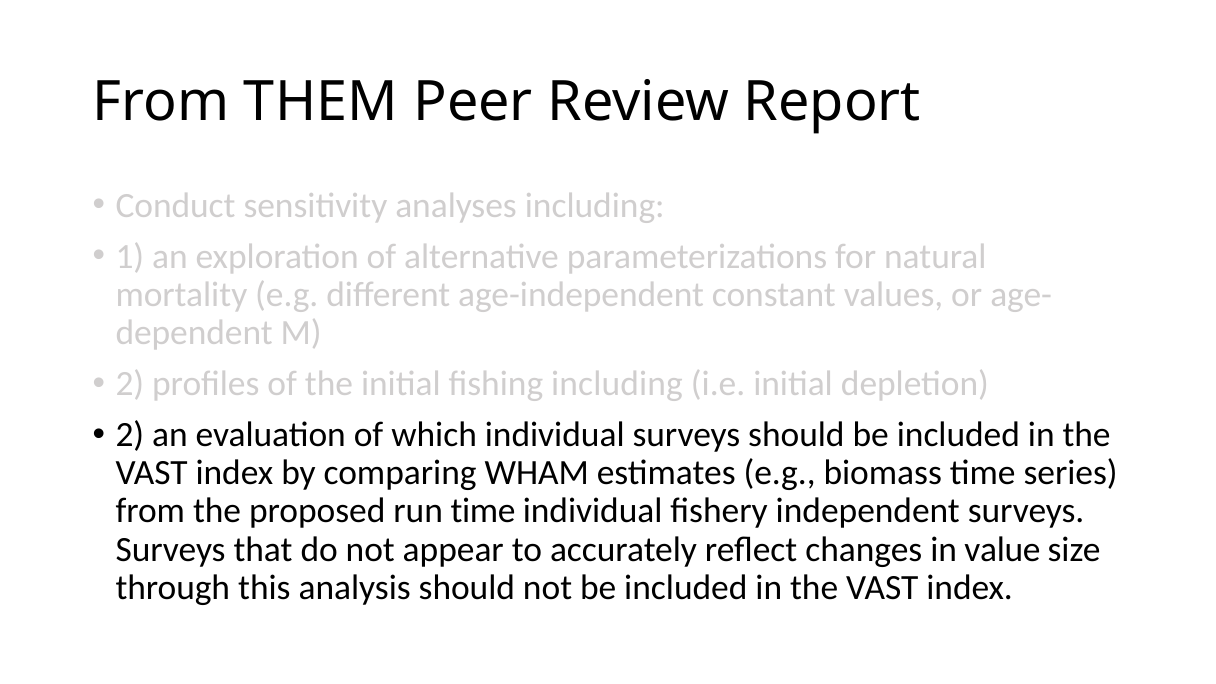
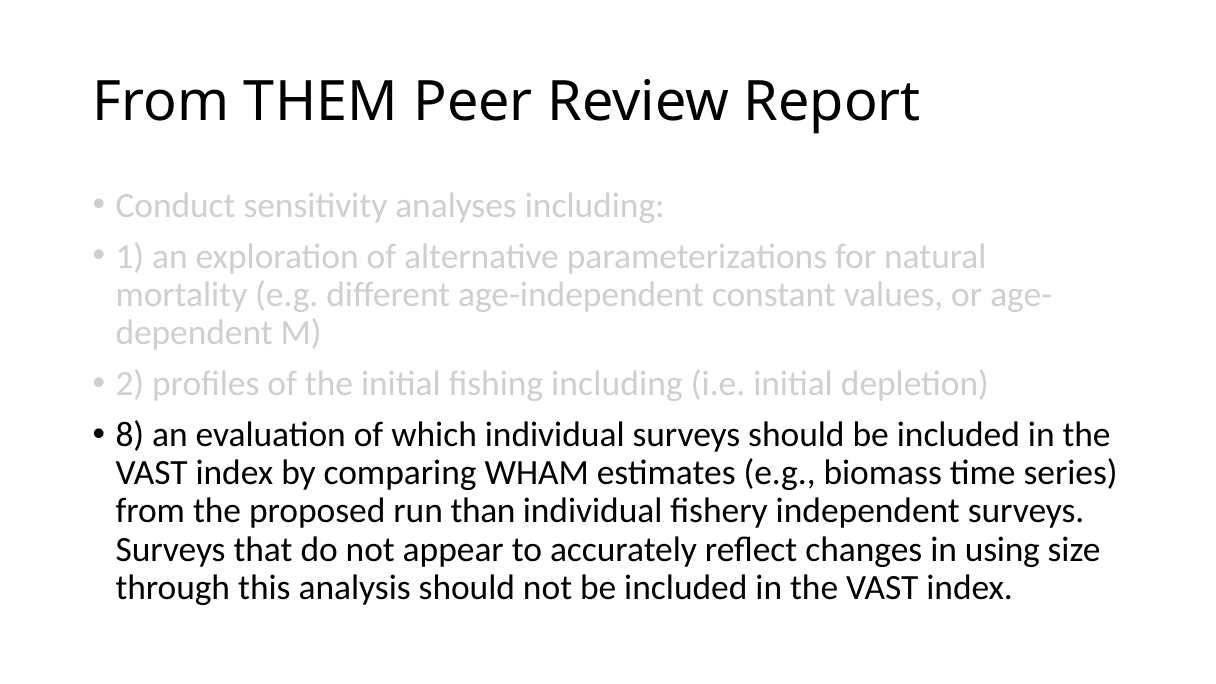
2 at (130, 435): 2 -> 8
run time: time -> than
value: value -> using
